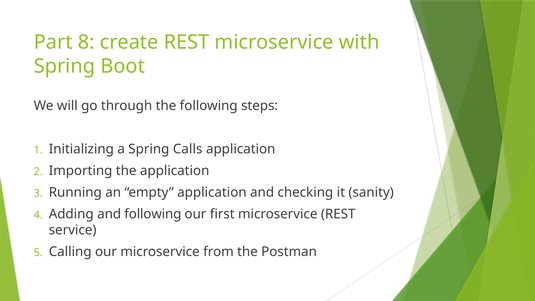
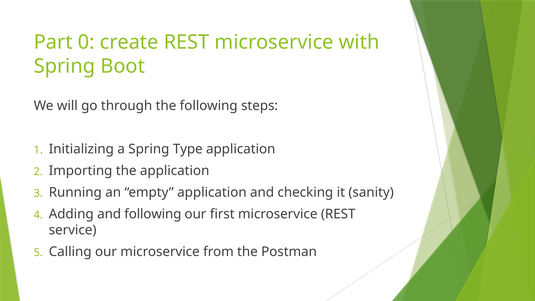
8: 8 -> 0
Calls: Calls -> Type
